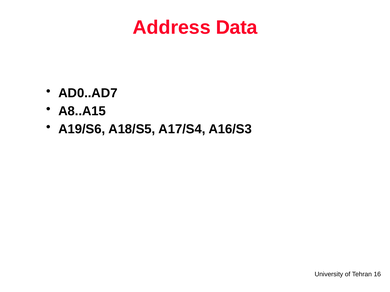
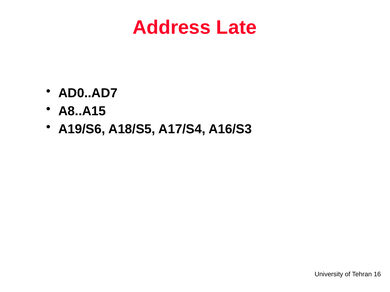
Data: Data -> Late
